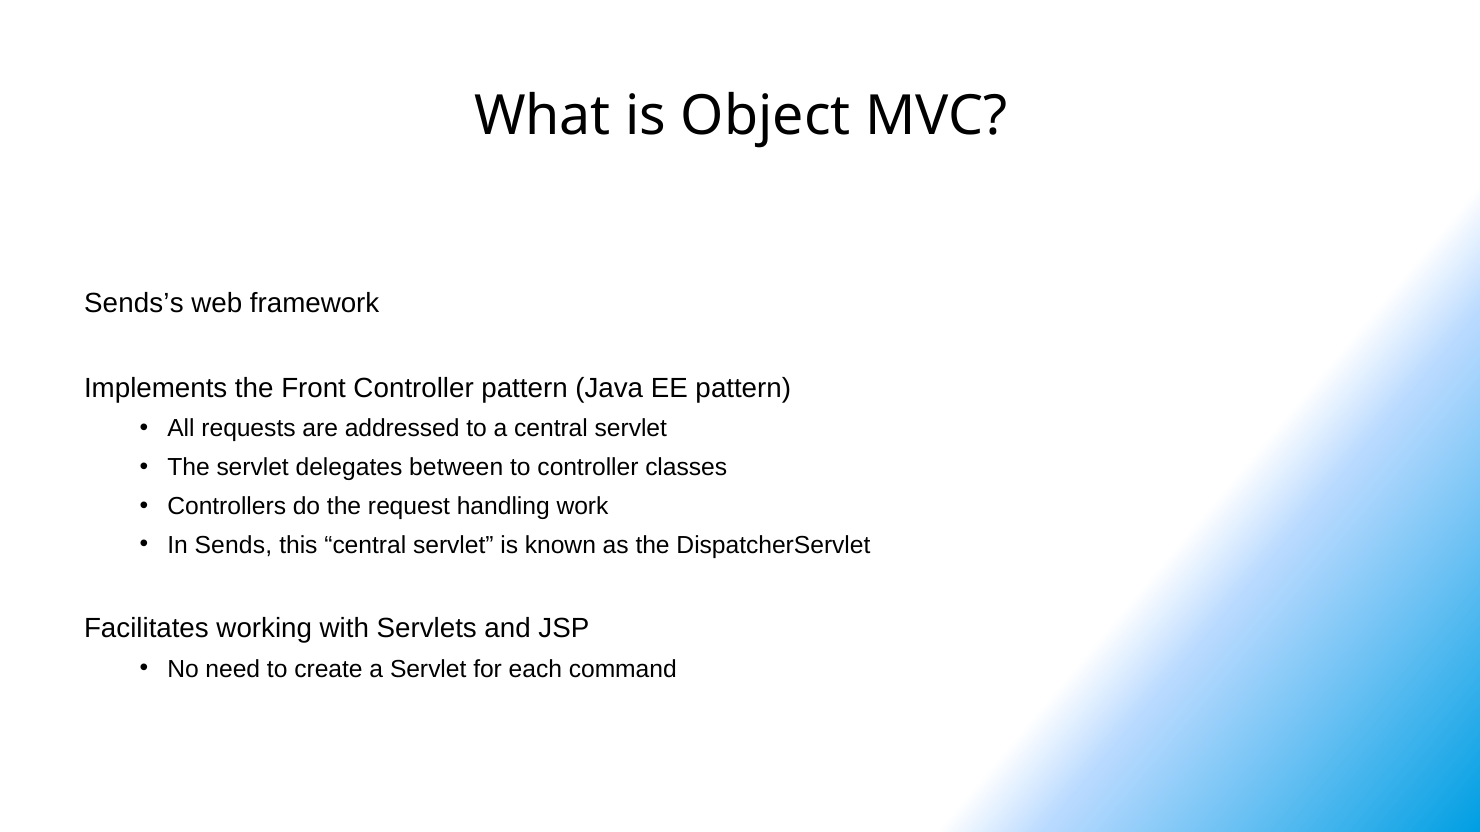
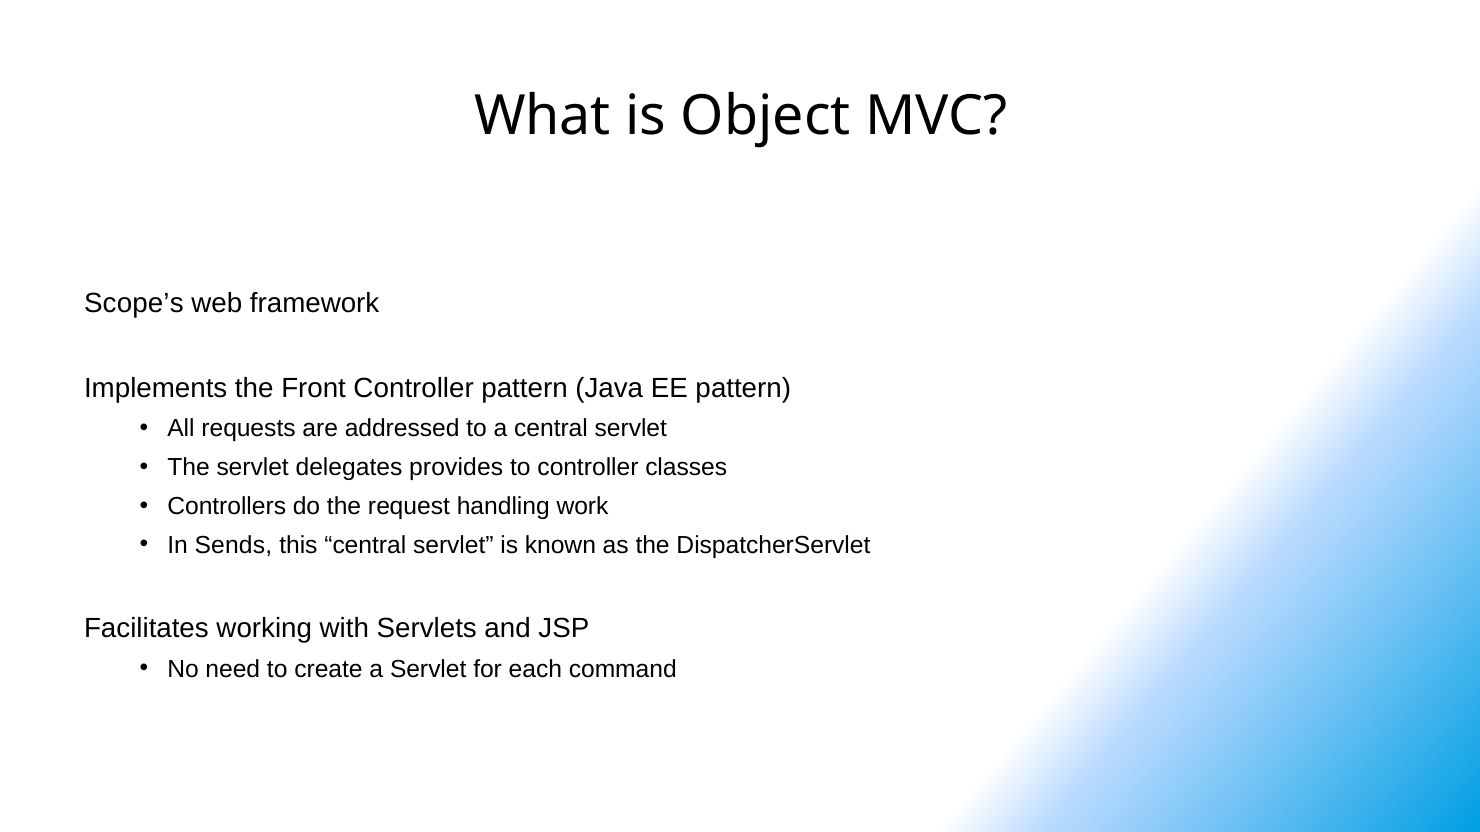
Sends’s: Sends’s -> Scope’s
between: between -> provides
